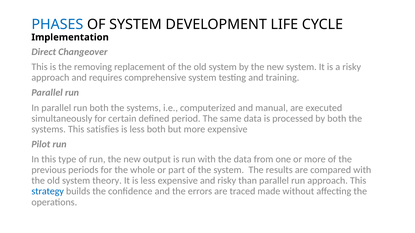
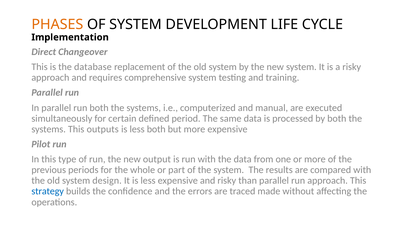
PHASES colour: blue -> orange
removing: removing -> database
satisfies: satisfies -> outputs
theory: theory -> design
